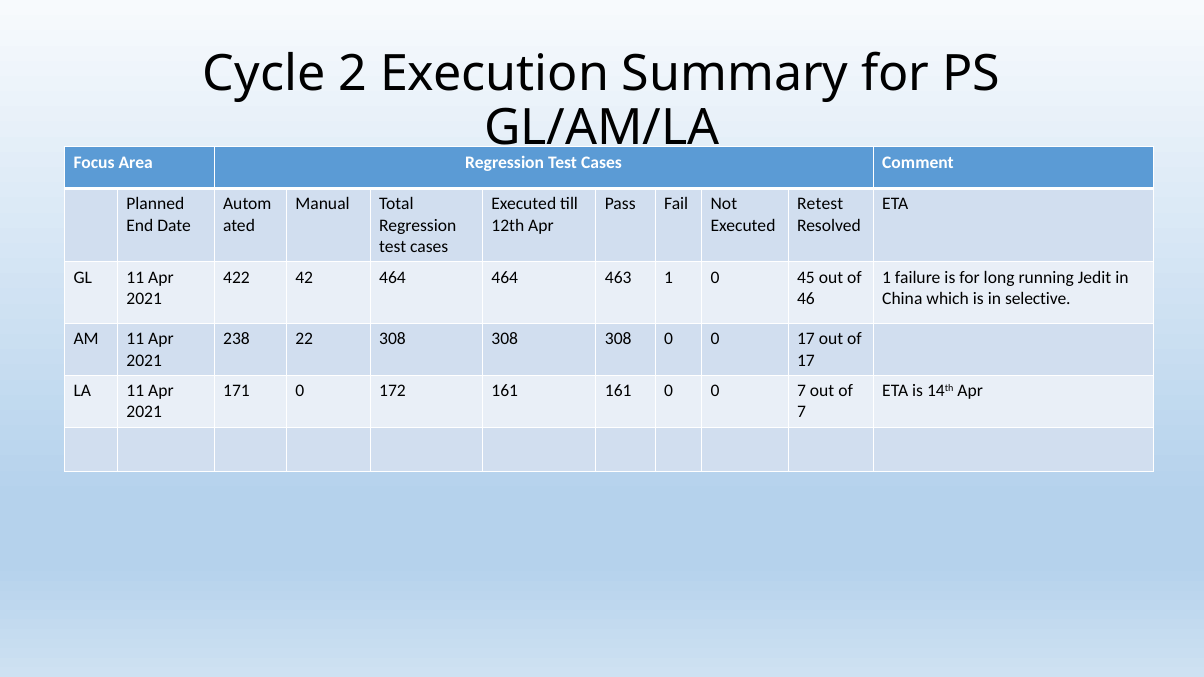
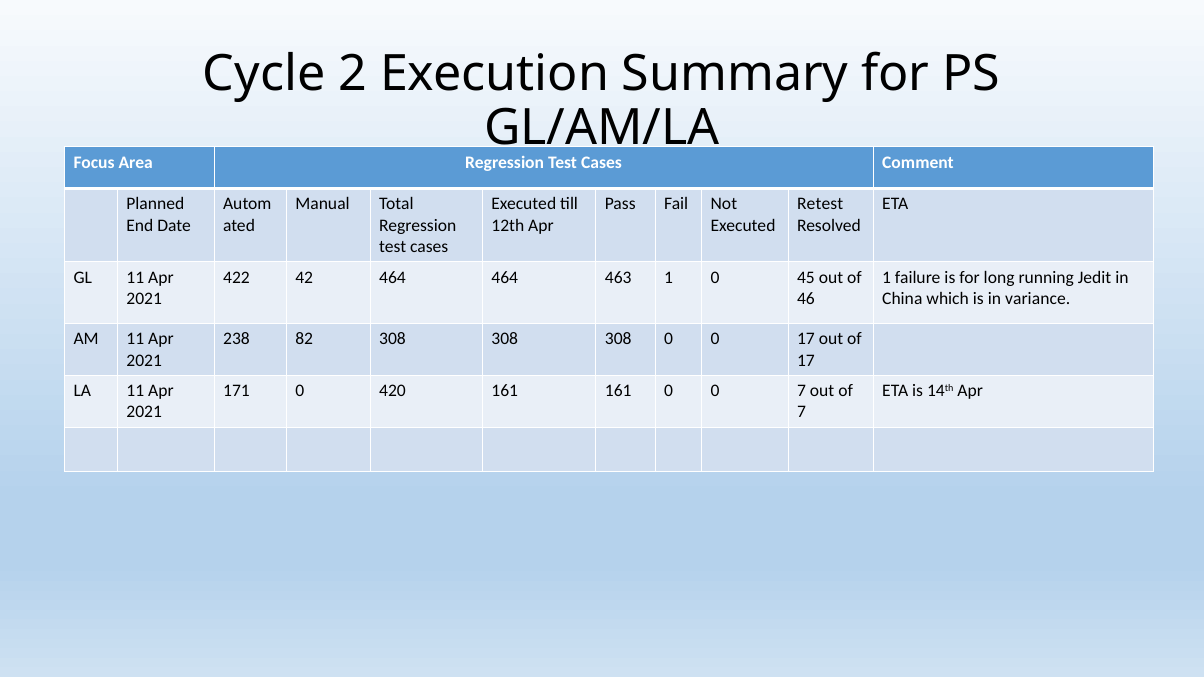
selective: selective -> variance
22: 22 -> 82
172: 172 -> 420
